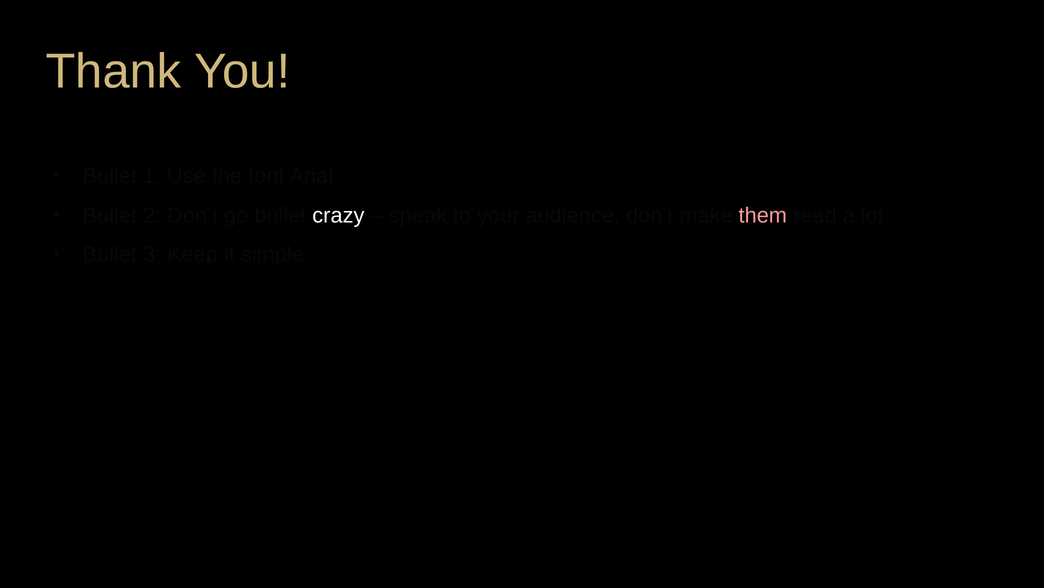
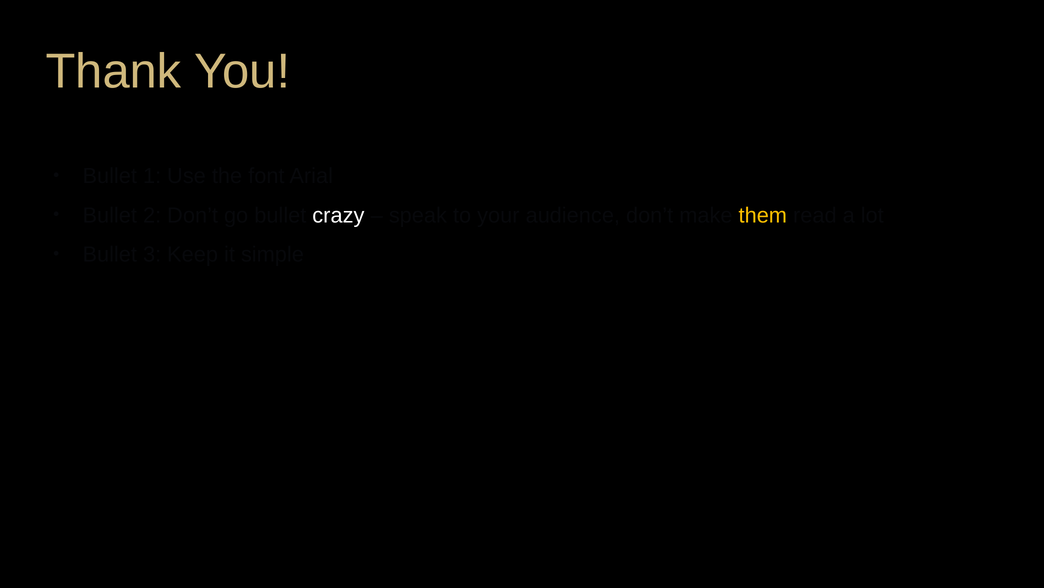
them colour: pink -> yellow
